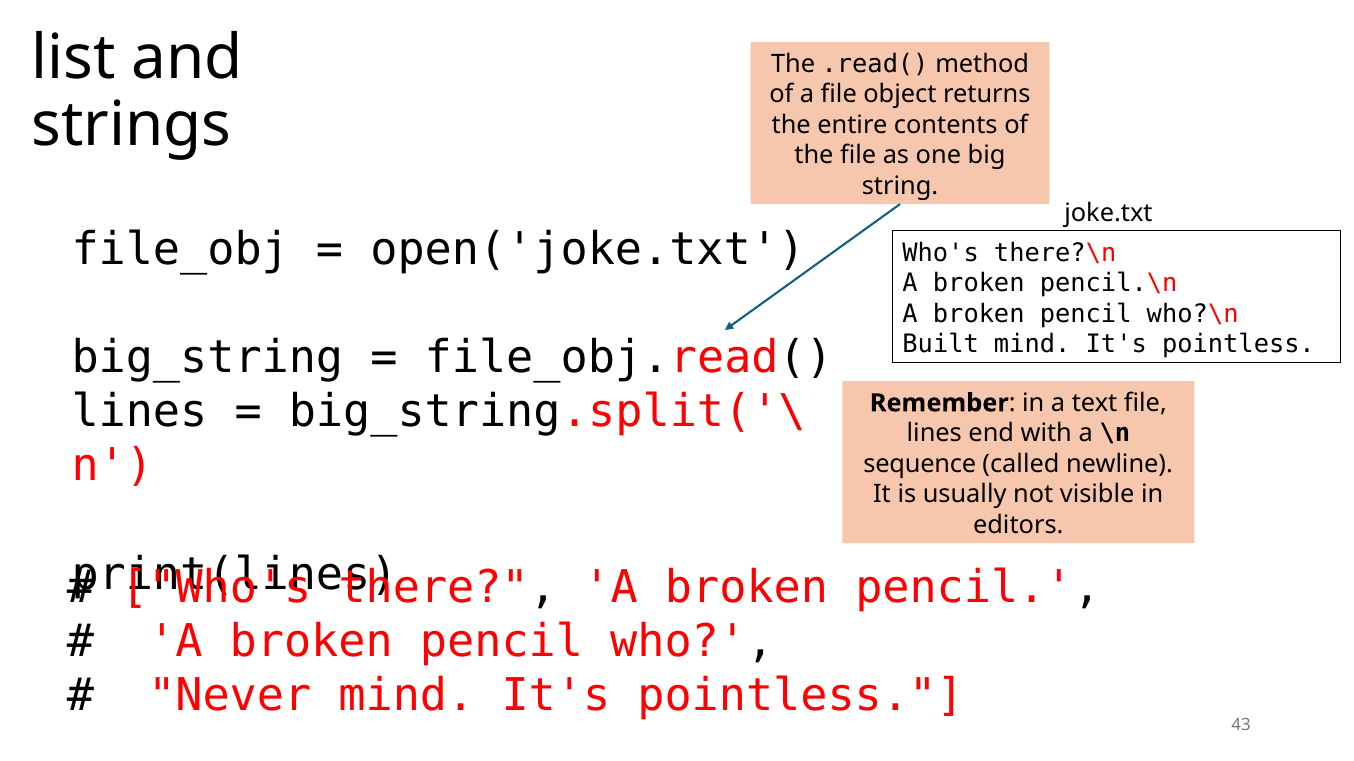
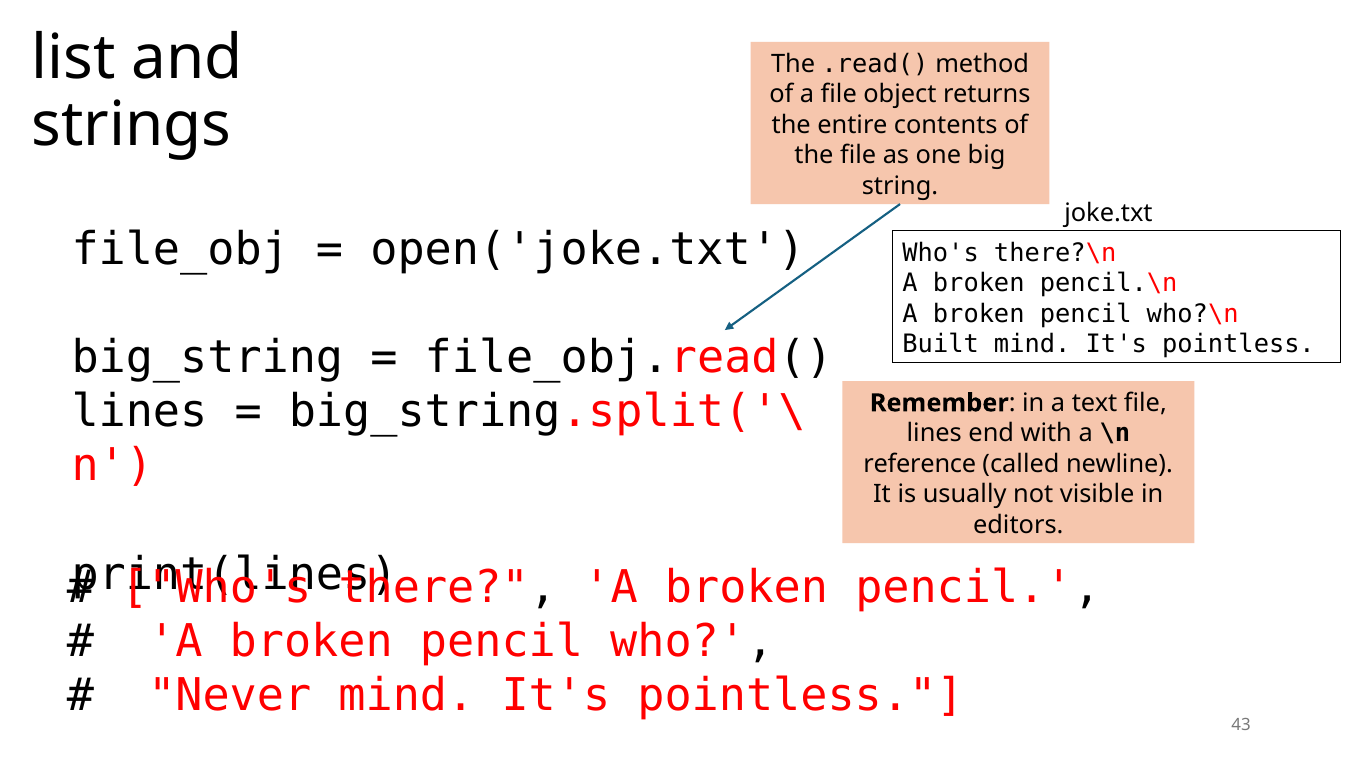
sequence: sequence -> reference
